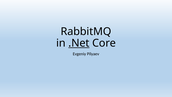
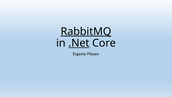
RabbitMQ underline: none -> present
